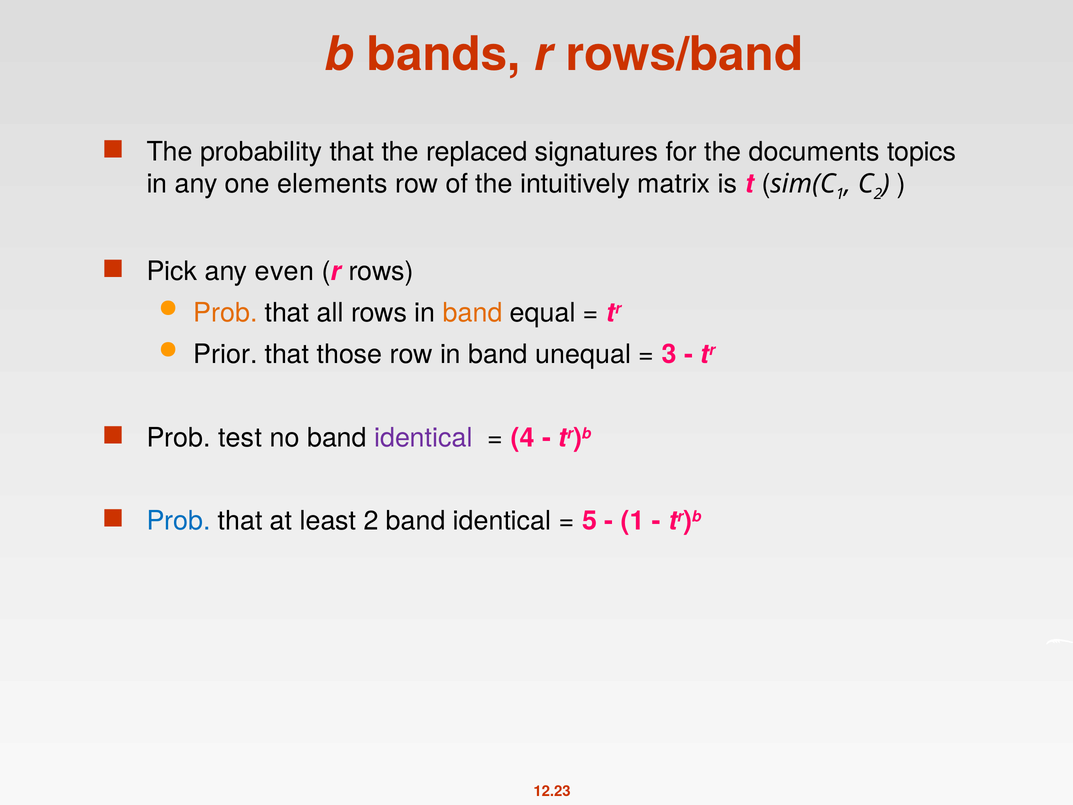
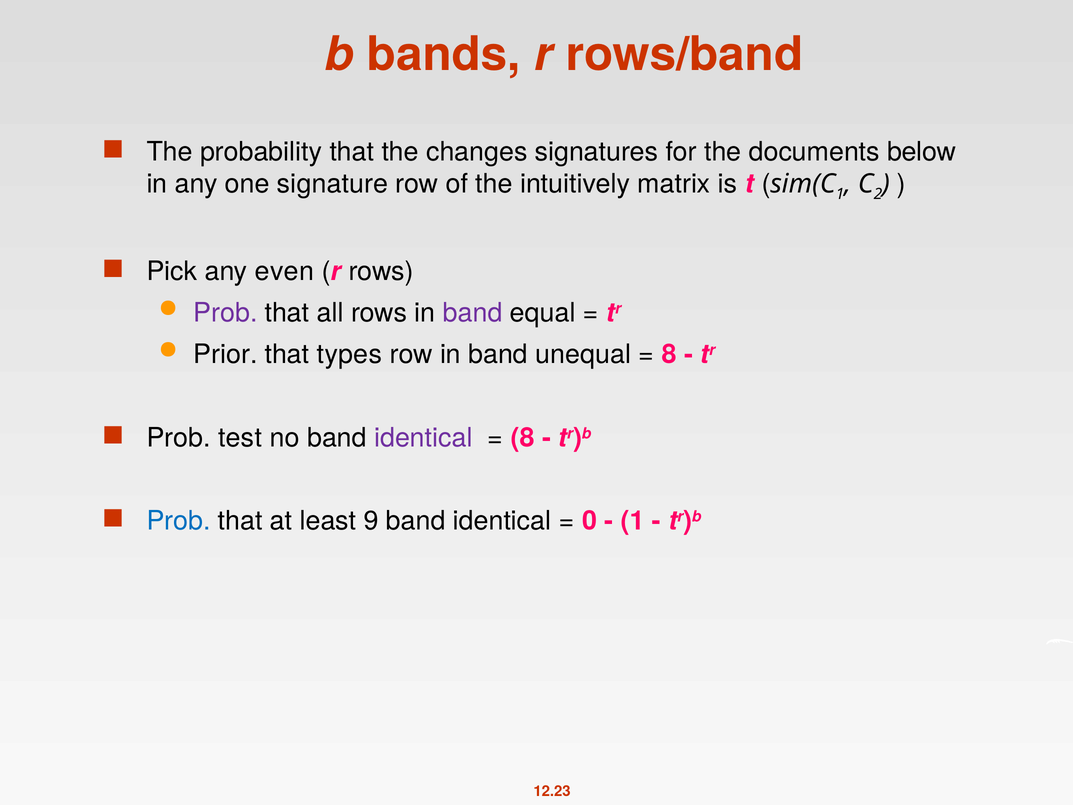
replaced: replaced -> changes
topics: topics -> below
elements: elements -> signature
Prob at (225, 313) colour: orange -> purple
band at (473, 313) colour: orange -> purple
those: those -> types
3 at (669, 355): 3 -> 8
4 at (523, 438): 4 -> 8
least 2: 2 -> 9
5: 5 -> 0
